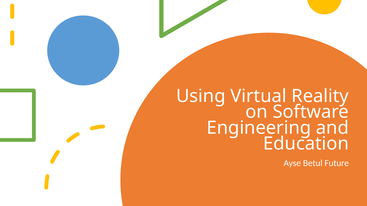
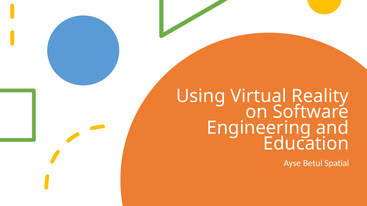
Future: Future -> Spatial
